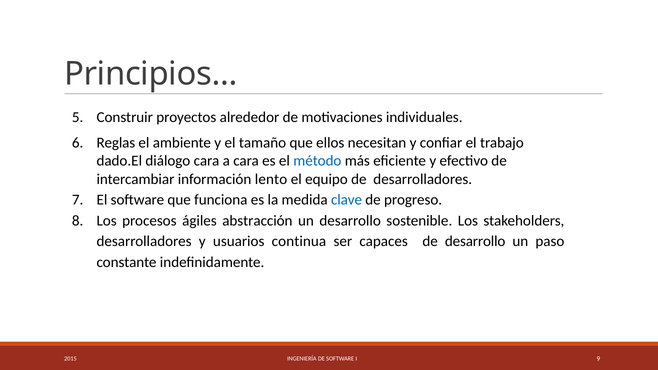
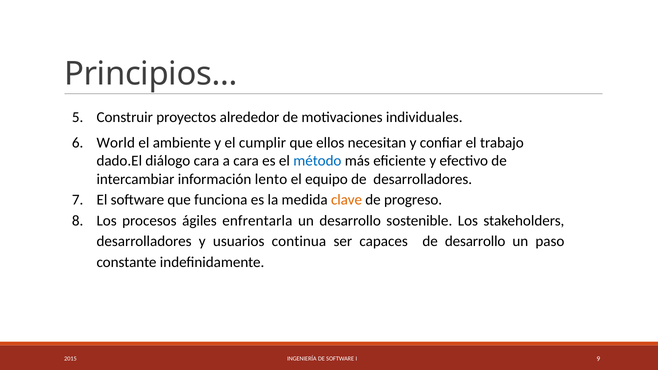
Reglas: Reglas -> World
tamaño: tamaño -> cumplir
clave colour: blue -> orange
abstracción: abstracción -> enfrentarla
